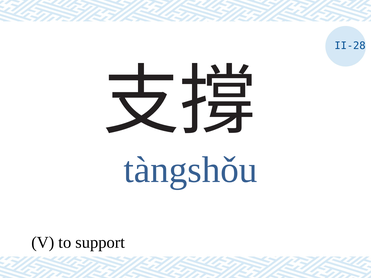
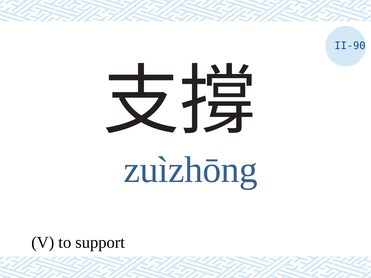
II-28: II-28 -> II-90
tàngshǒu: tàngshǒu -> zuìzhōng
